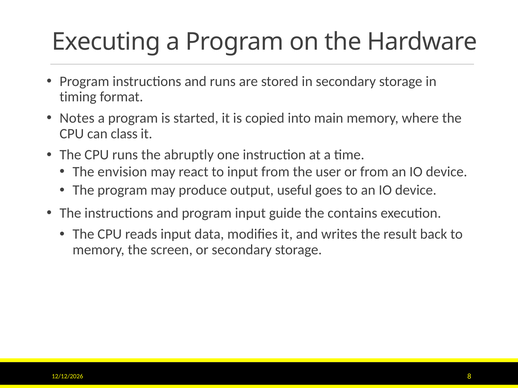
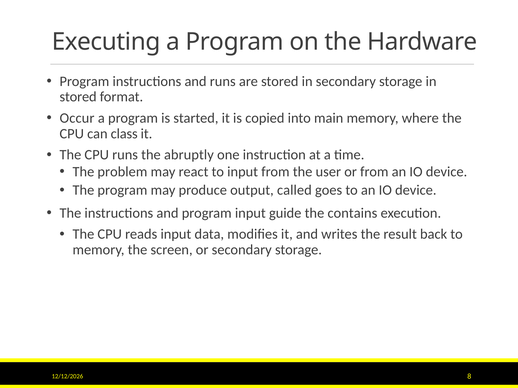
timing at (78, 97): timing -> stored
Notes: Notes -> Occur
envision: envision -> problem
useful: useful -> called
